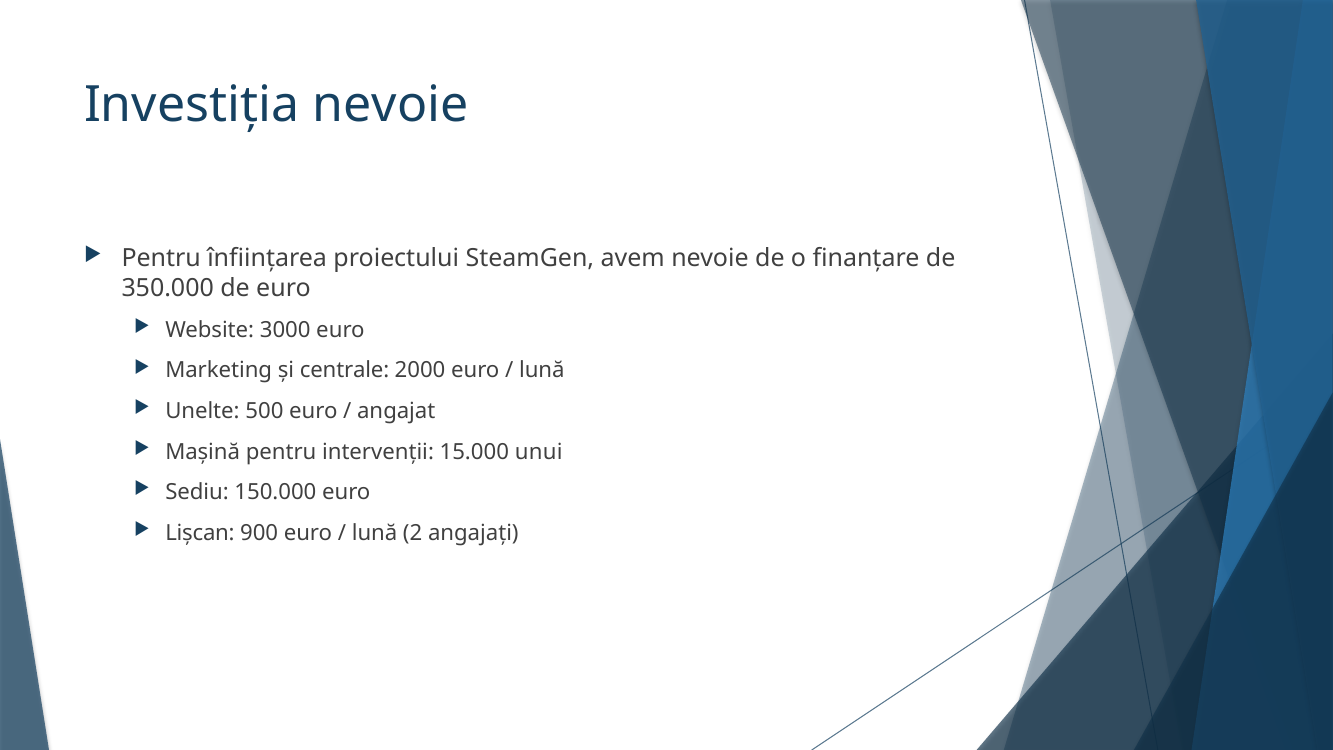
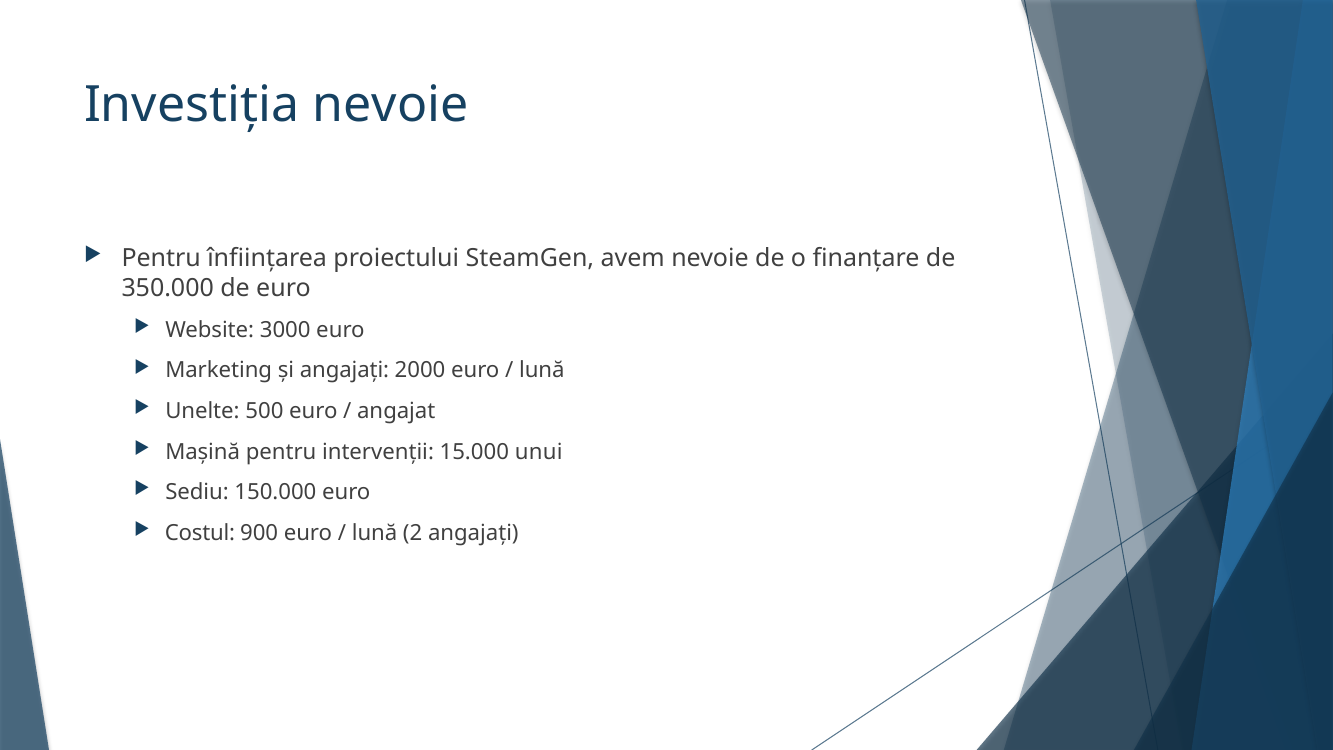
și centrale: centrale -> angajați
Lișcan: Lișcan -> Costul
